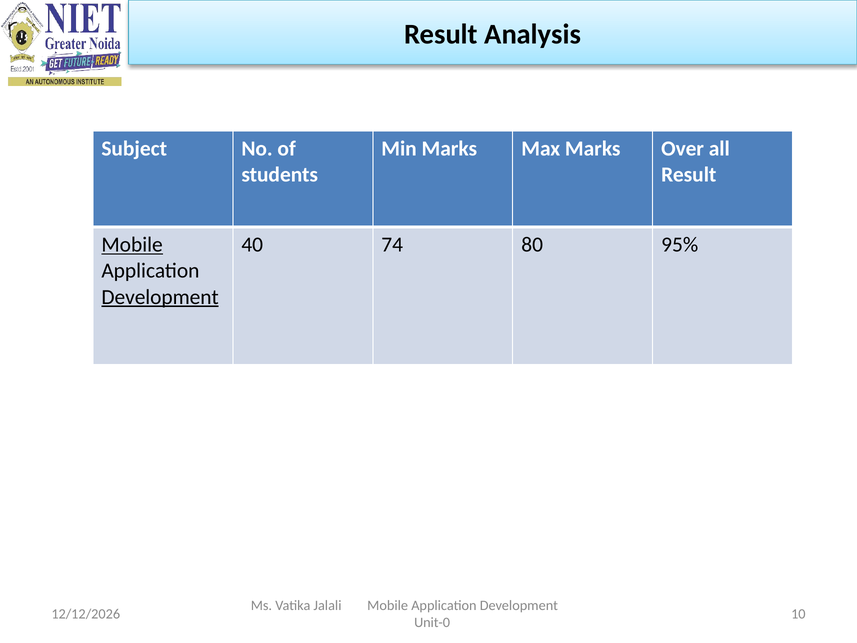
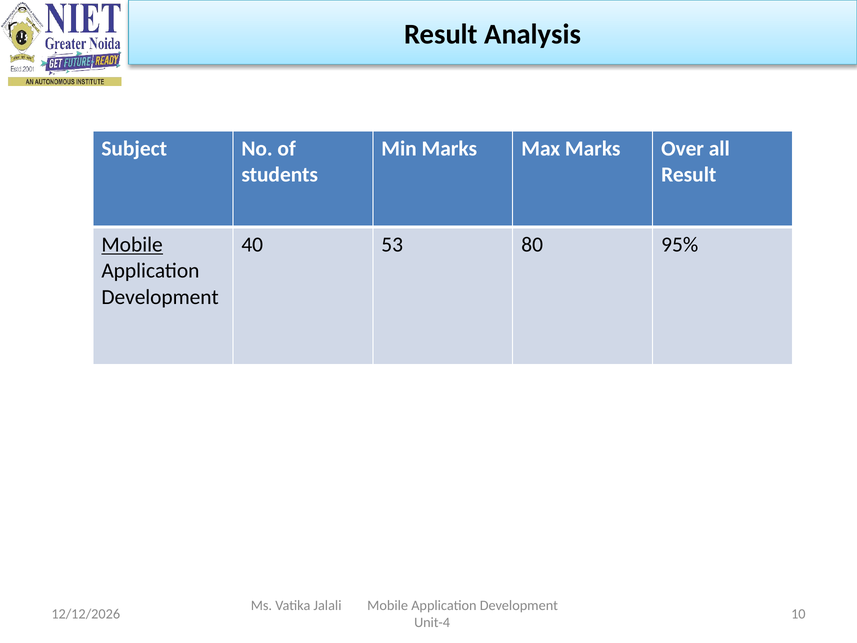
74: 74 -> 53
Development at (160, 297) underline: present -> none
Unit-0: Unit-0 -> Unit-4
